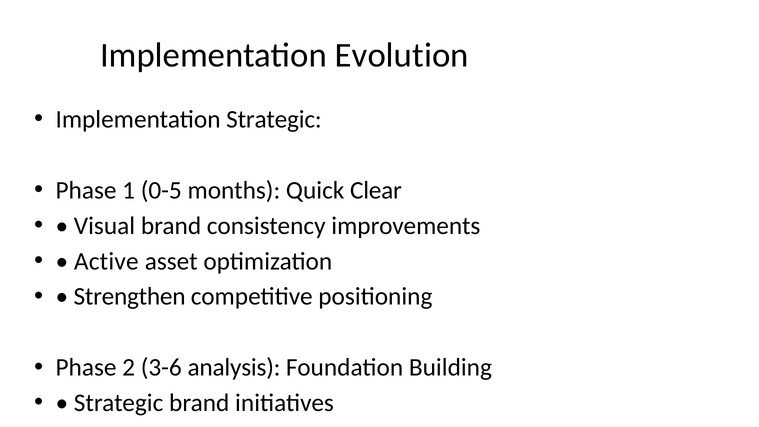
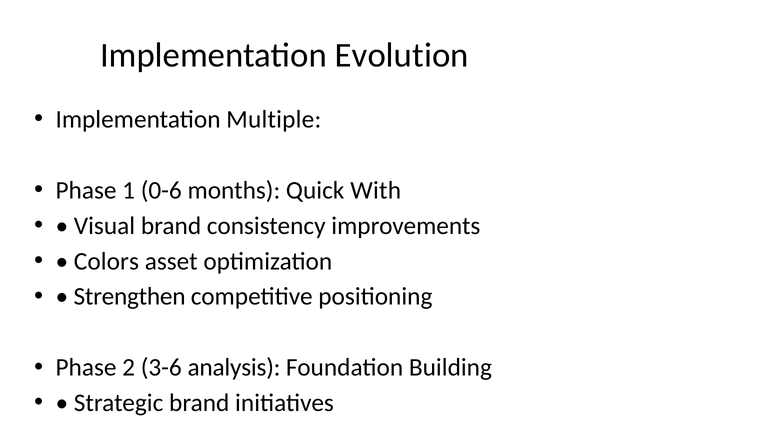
Implementation Strategic: Strategic -> Multiple
0-5: 0-5 -> 0-6
Clear: Clear -> With
Active: Active -> Colors
